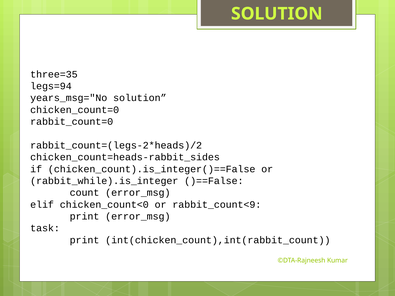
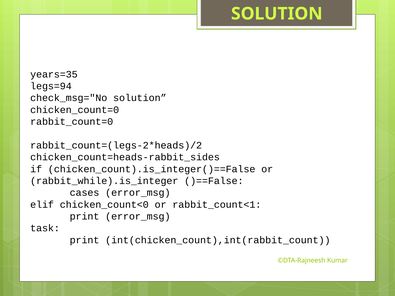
three=35: three=35 -> years=35
years_msg="No: years_msg="No -> check_msg="No
count: count -> cases
rabbit_count<9: rabbit_count<9 -> rabbit_count<1
